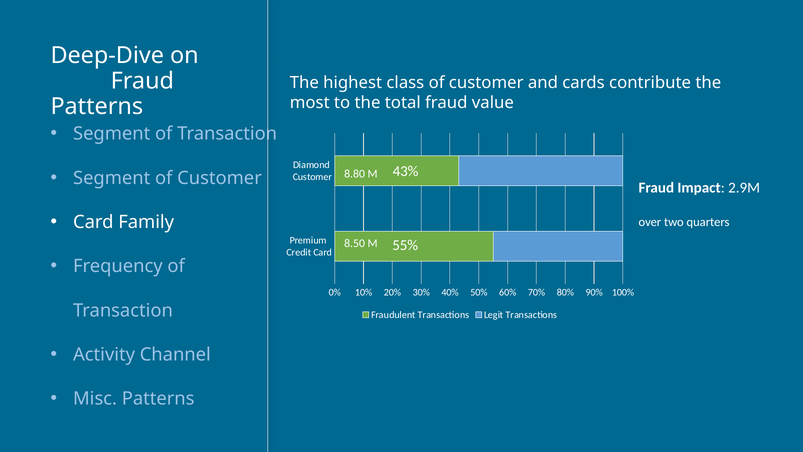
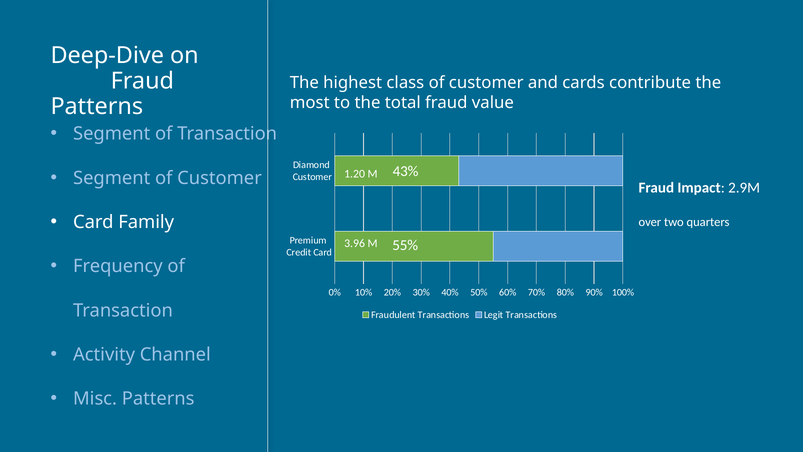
8.80: 8.80 -> 1.20
8.50: 8.50 -> 3.96
